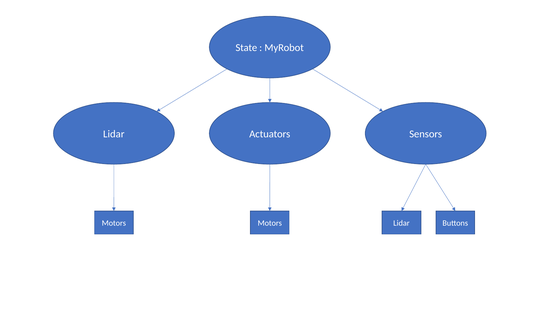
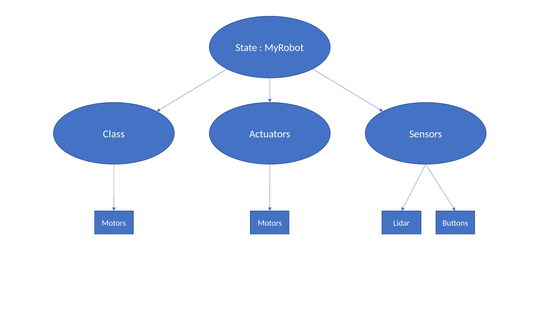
Lidar at (114, 134): Lidar -> Class
